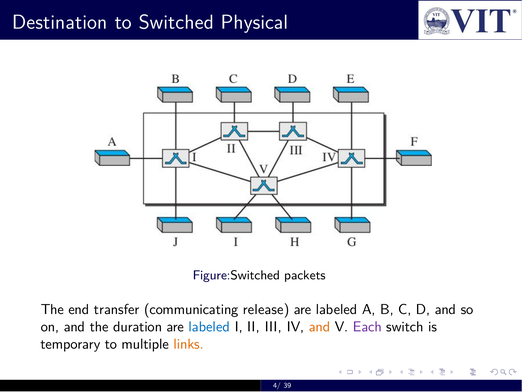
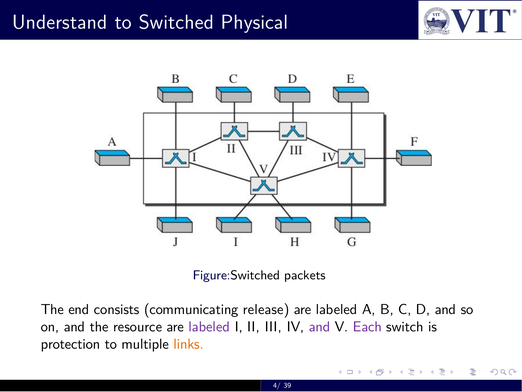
Destination: Destination -> Understand
transfer: transfer -> consists
duration: duration -> resource
labeled at (209, 327) colour: blue -> purple
and at (320, 327) colour: orange -> purple
temporary: temporary -> protection
